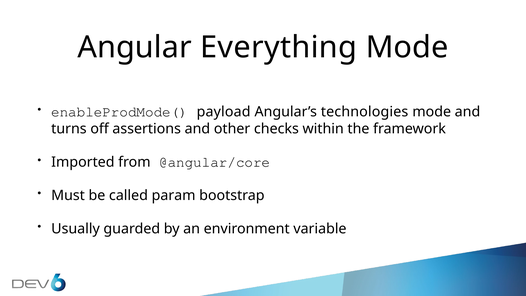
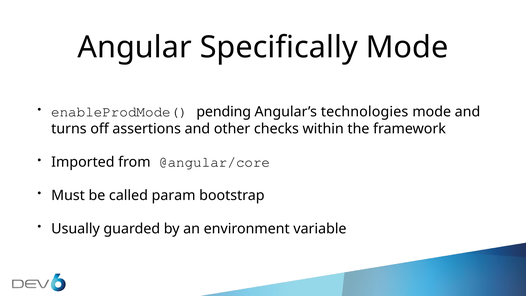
Everything: Everything -> Specifically
payload: payload -> pending
